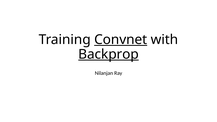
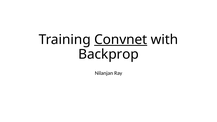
Backprop underline: present -> none
